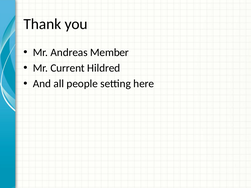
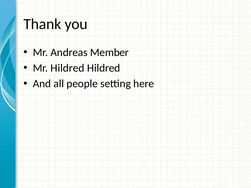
Mr Current: Current -> Hildred
